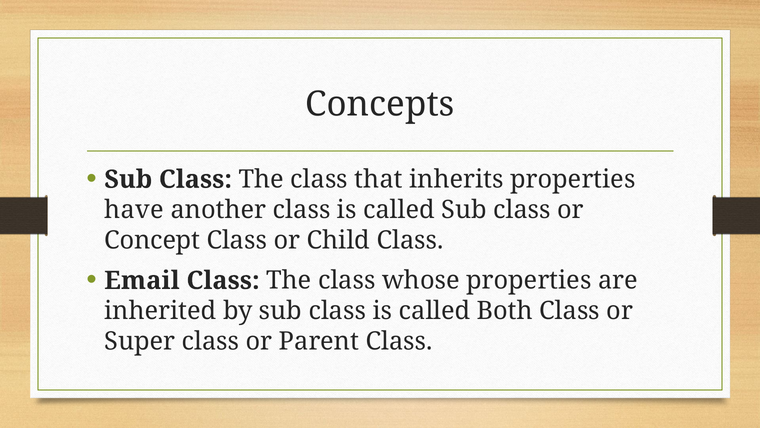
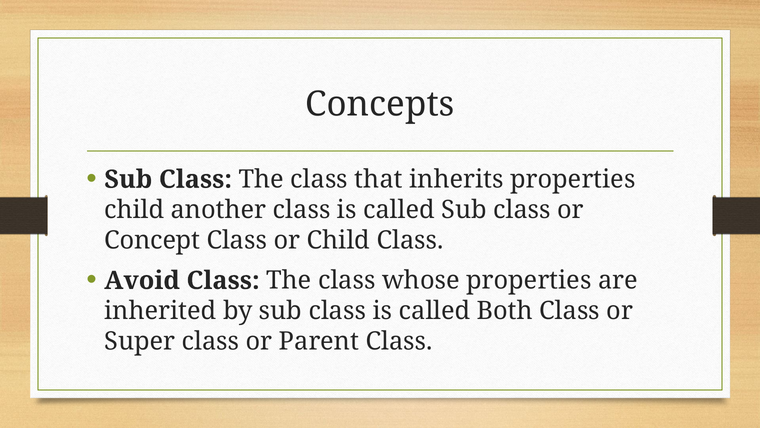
have at (134, 210): have -> child
Email: Email -> Avoid
